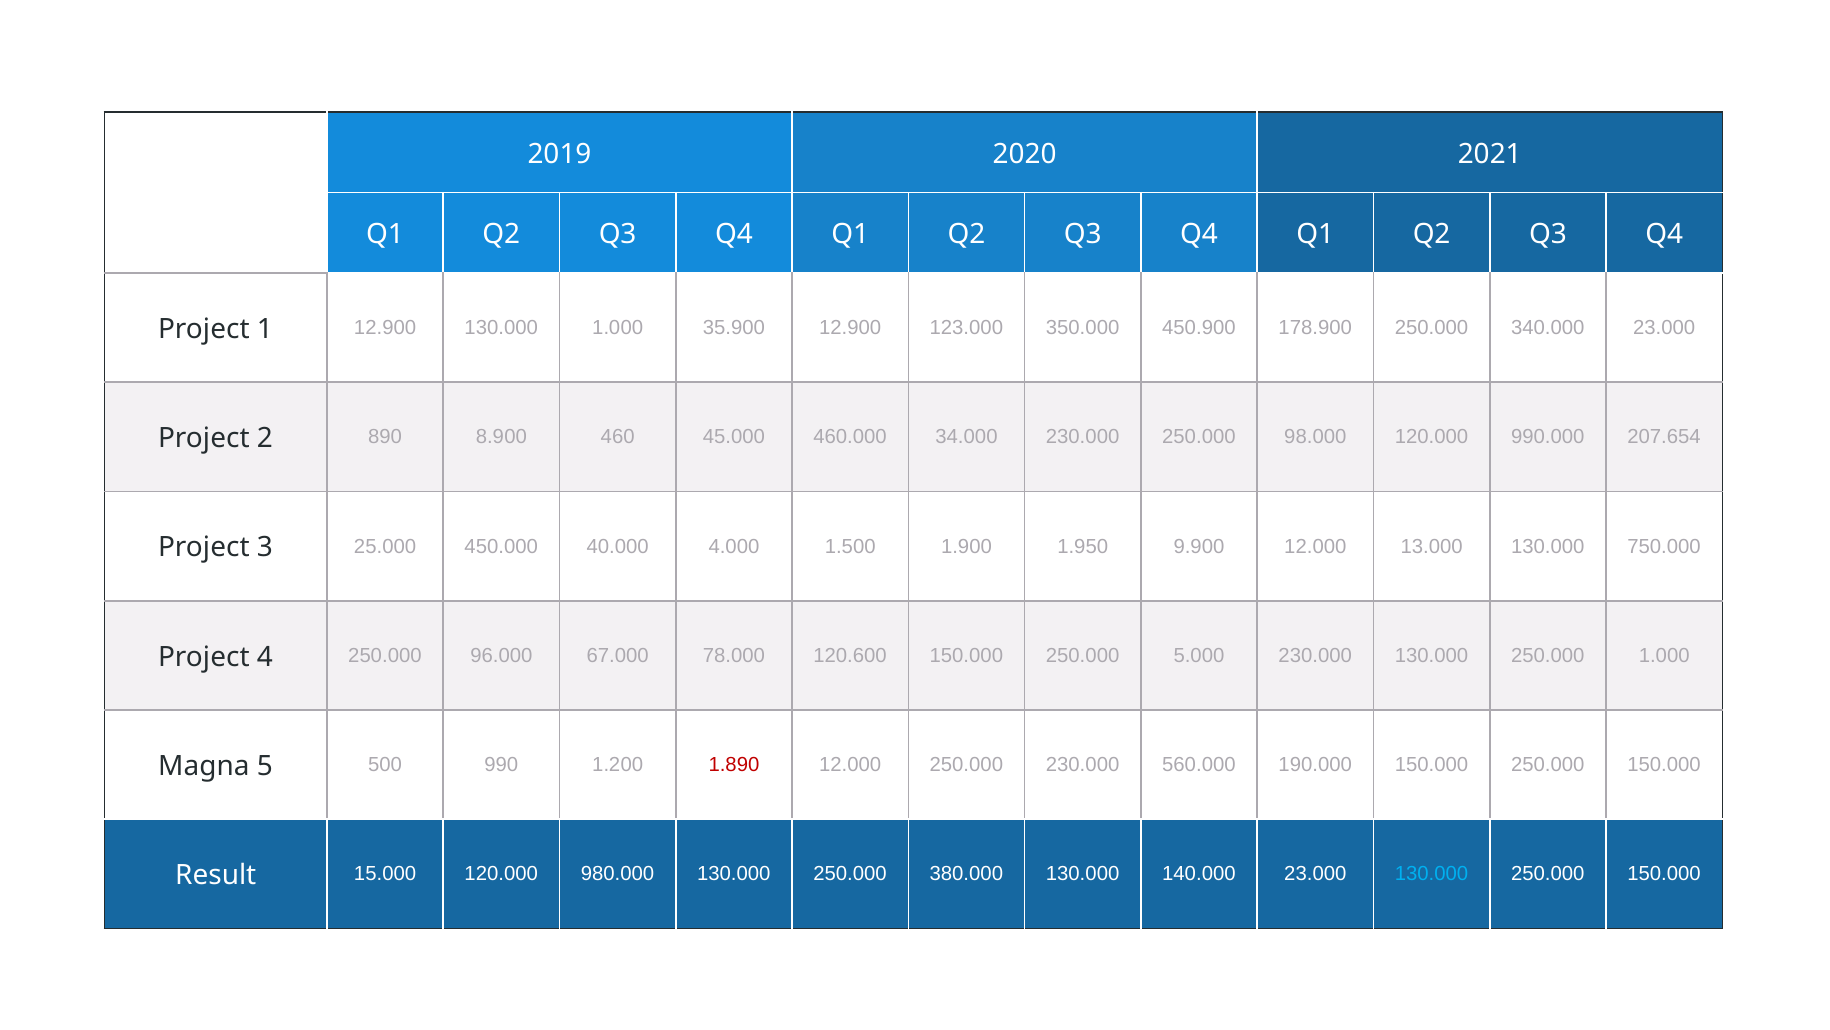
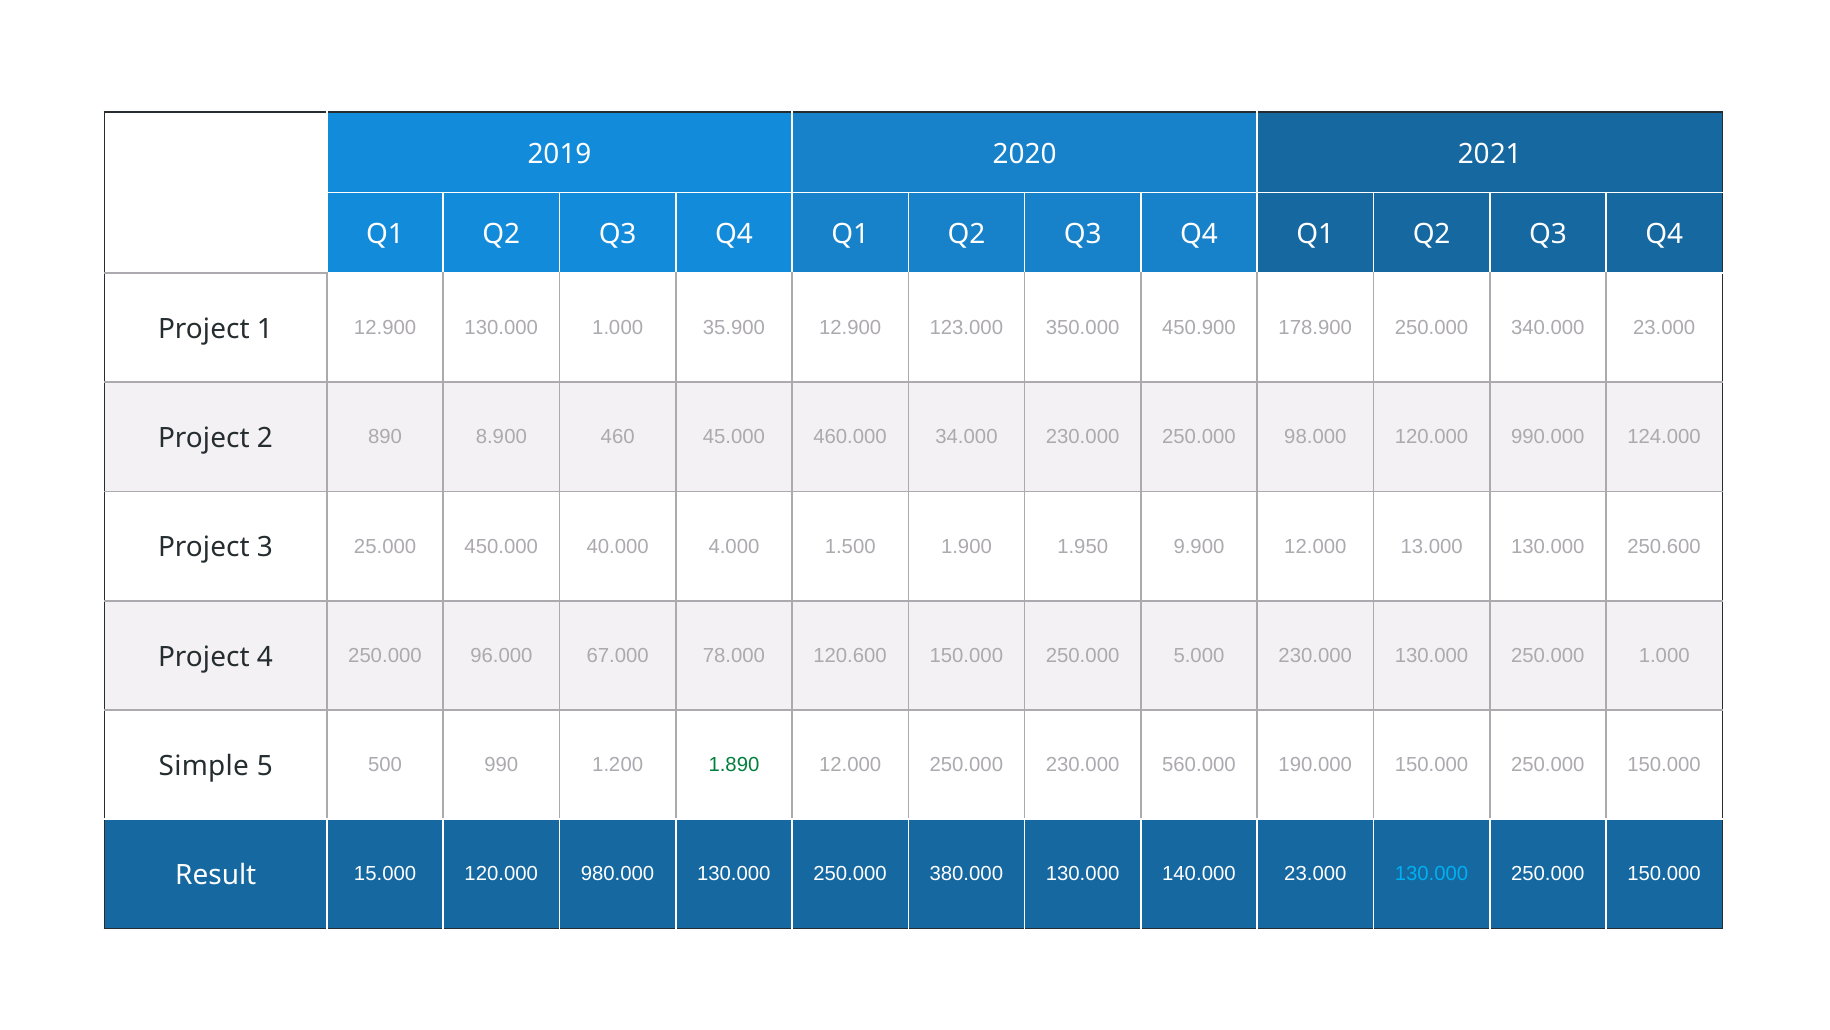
207.654: 207.654 -> 124.000
750.000: 750.000 -> 250.600
Magna: Magna -> Simple
1.890 colour: red -> green
